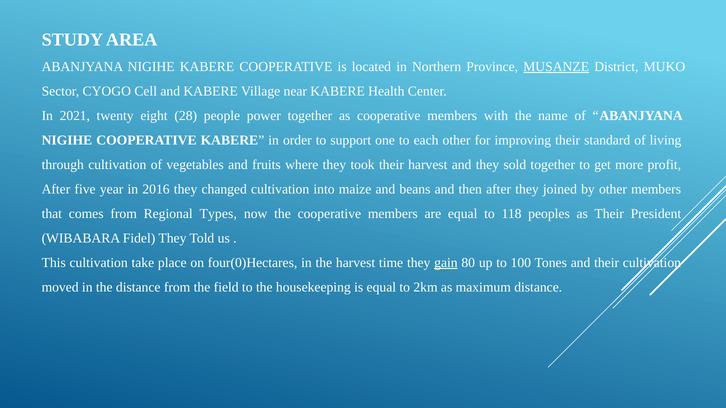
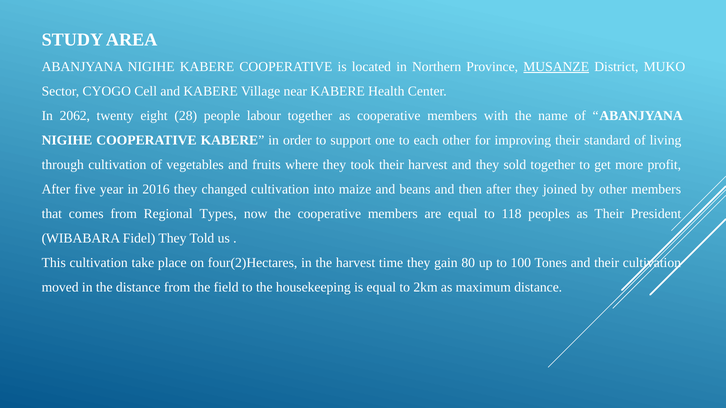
2021: 2021 -> 2062
power: power -> labour
four(0)Hectares: four(0)Hectares -> four(2)Hectares
gain underline: present -> none
